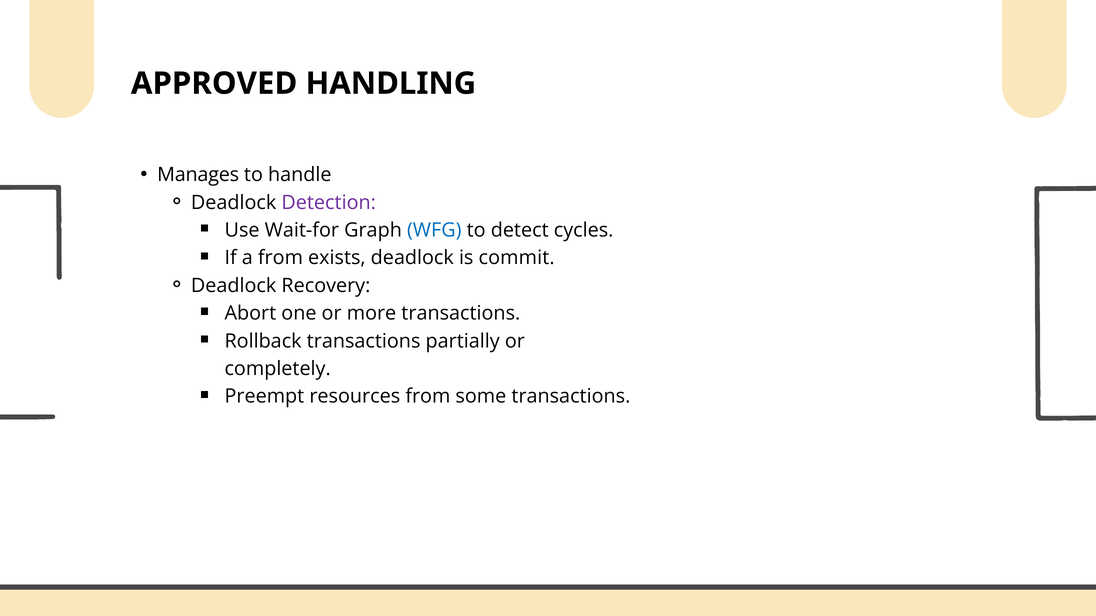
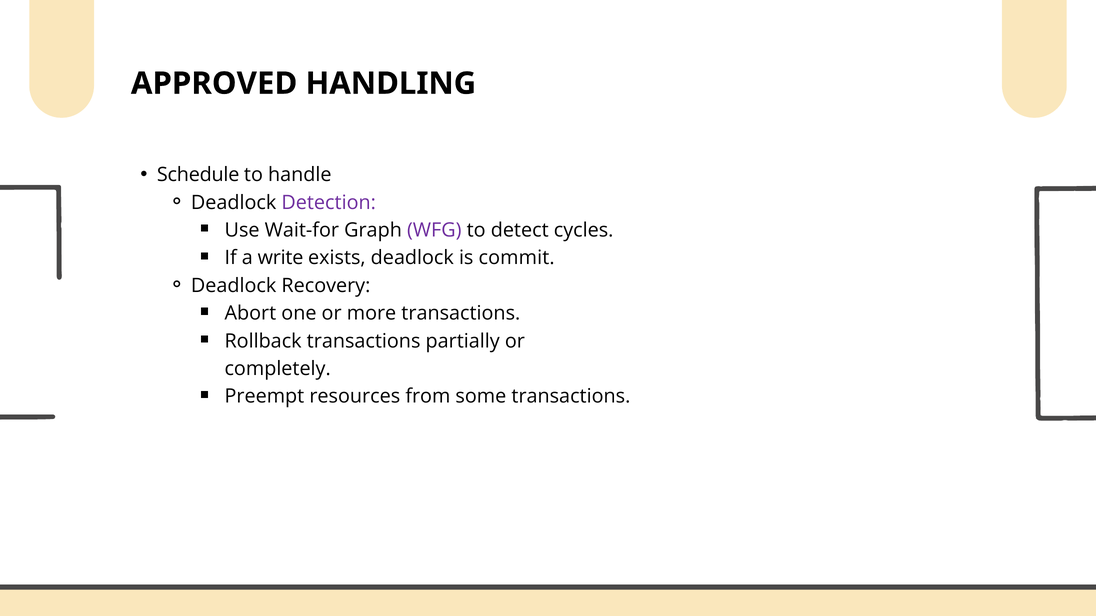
Manages: Manages -> Schedule
WFG colour: blue -> purple
a from: from -> write
